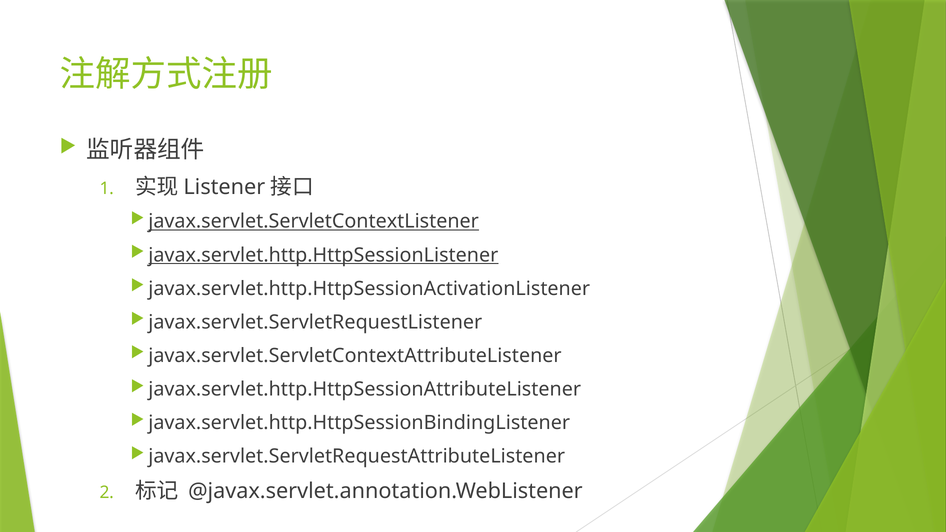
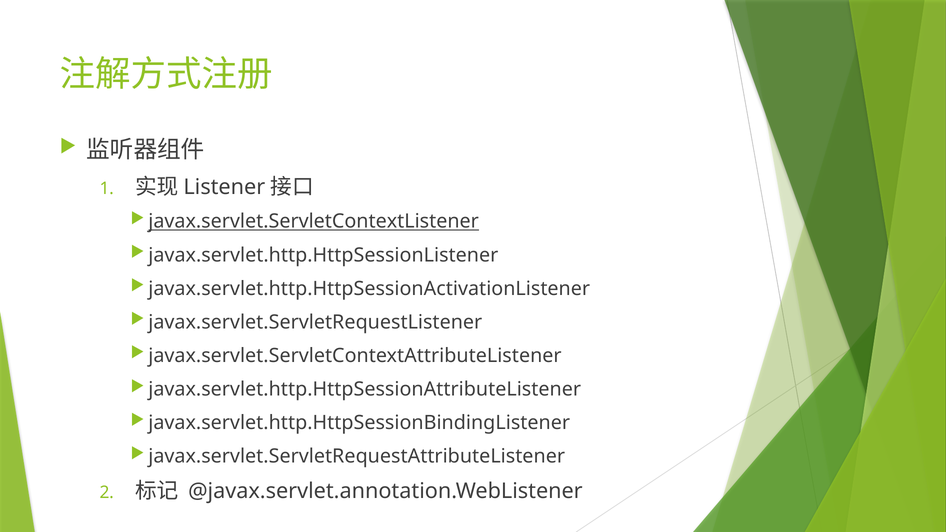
javax.servlet.http.HttpSessionListener underline: present -> none
